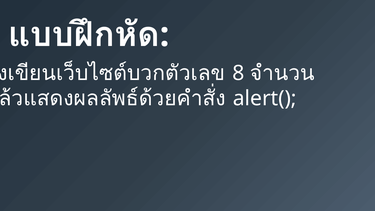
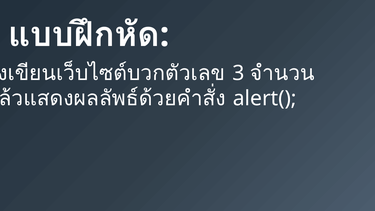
8: 8 -> 3
